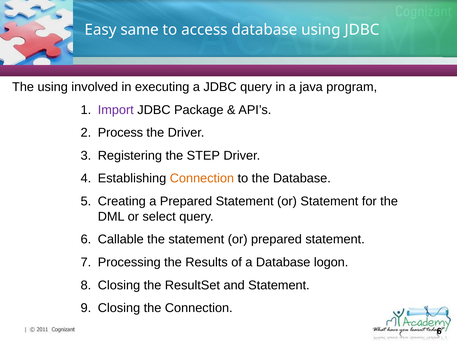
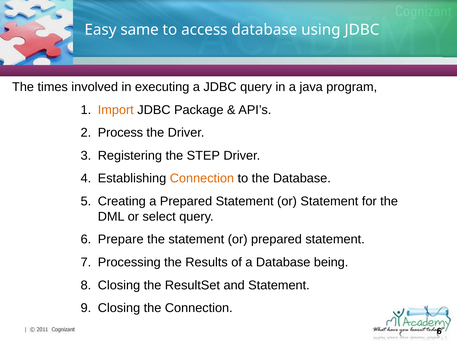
The using: using -> times
Import colour: purple -> orange
Callable: Callable -> Prepare
logon: logon -> being
